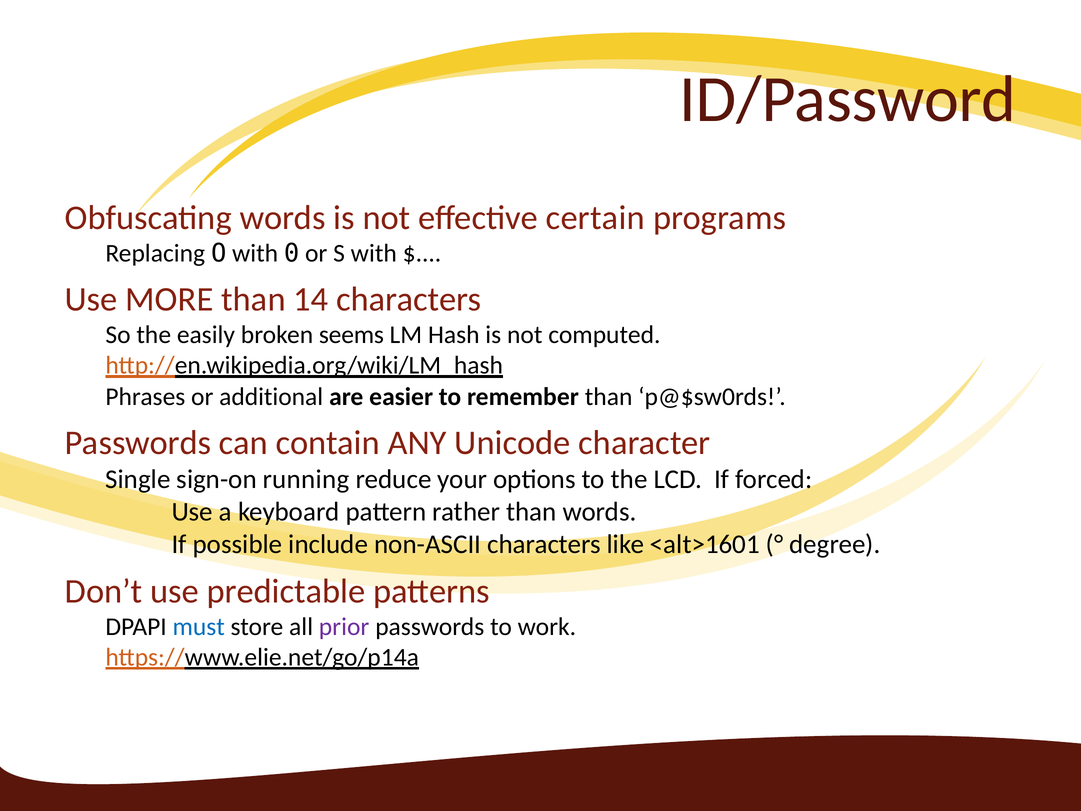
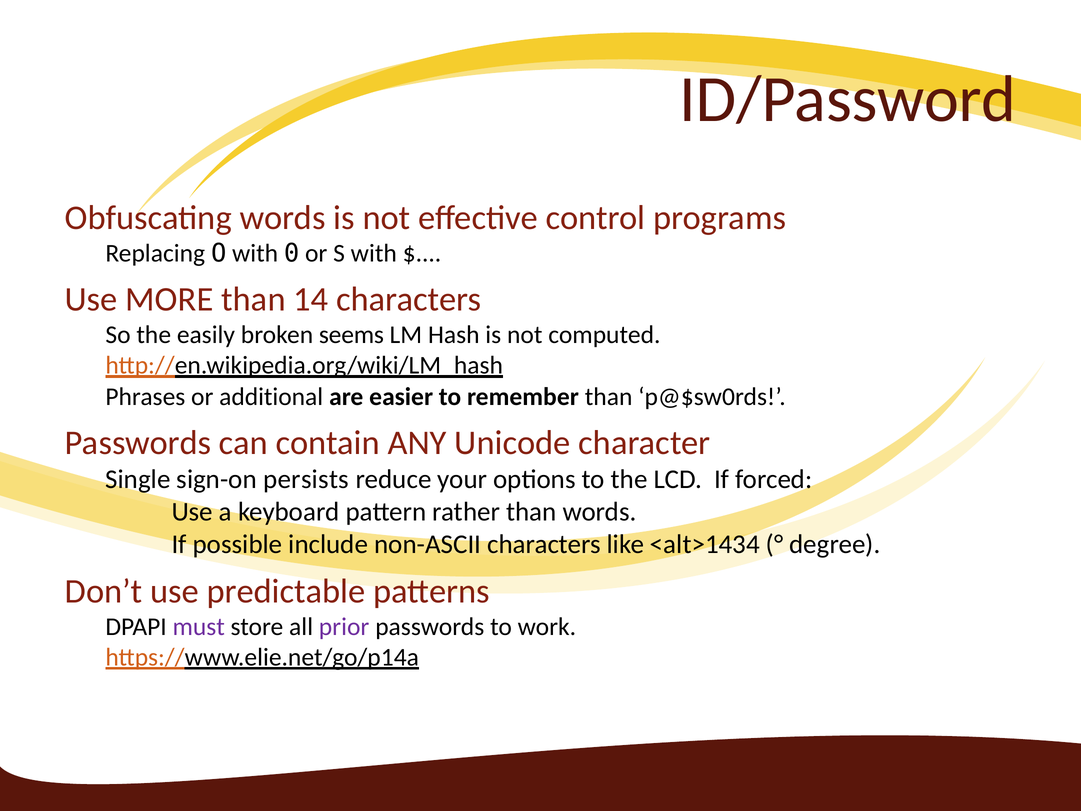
certain: certain -> control
running: running -> persists
<alt>1601: <alt>1601 -> <alt>1434
must colour: blue -> purple
